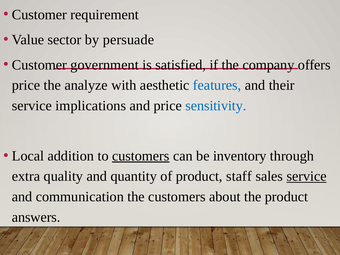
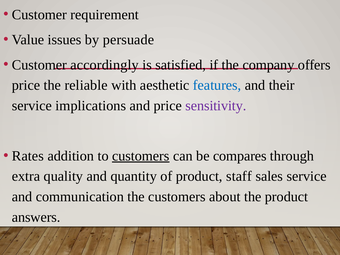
sector: sector -> issues
government: government -> accordingly
analyze: analyze -> reliable
sensitivity colour: blue -> purple
Local: Local -> Rates
inventory: inventory -> compares
service at (307, 176) underline: present -> none
